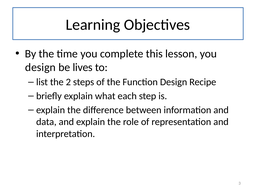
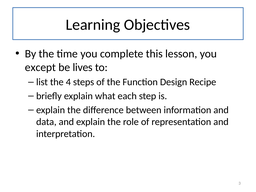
design at (40, 67): design -> except
2: 2 -> 4
